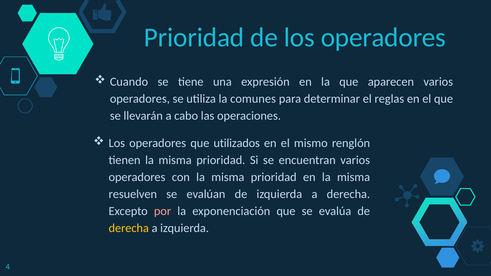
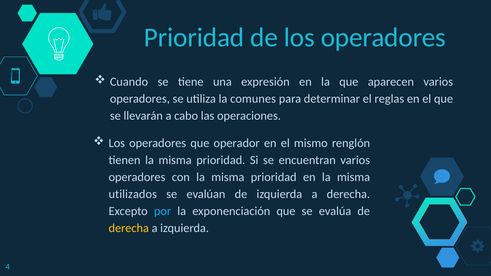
utilizados: utilizados -> operador
resuelven: resuelven -> utilizados
por colour: pink -> light blue
